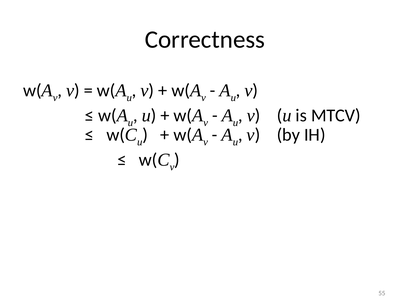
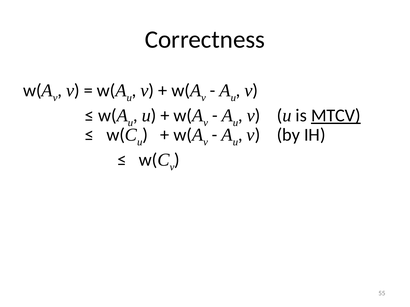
MTCV underline: none -> present
